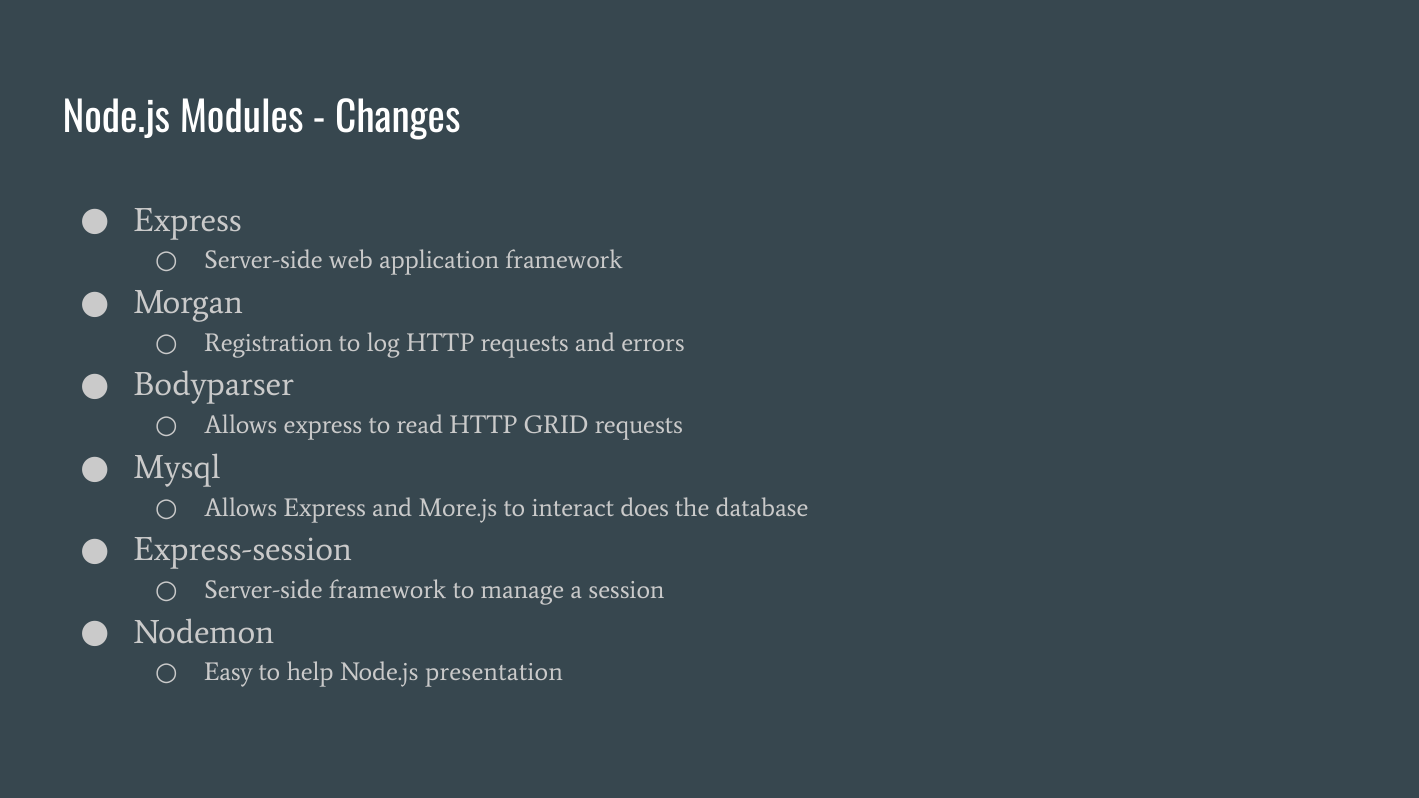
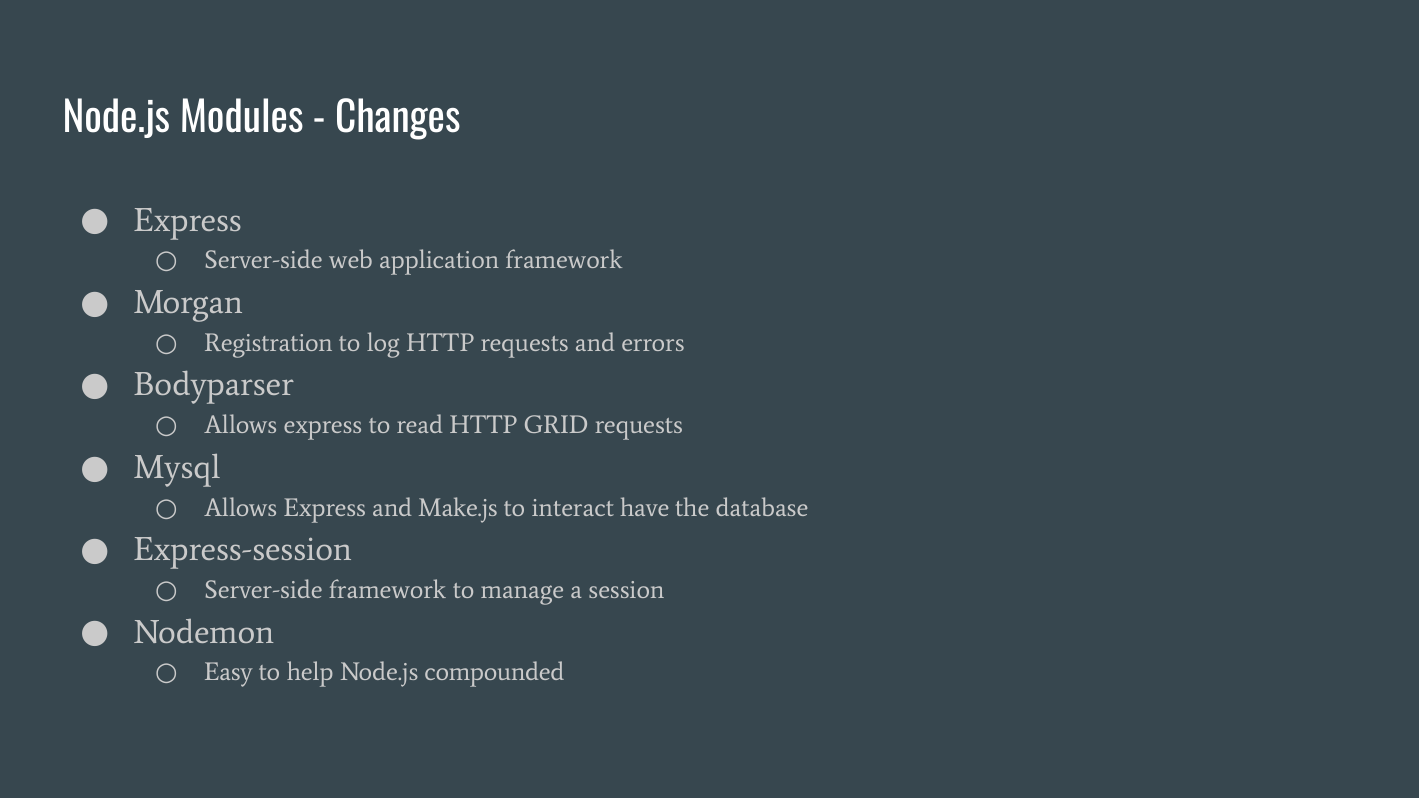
More.js: More.js -> Make.js
does: does -> have
presentation: presentation -> compounded
